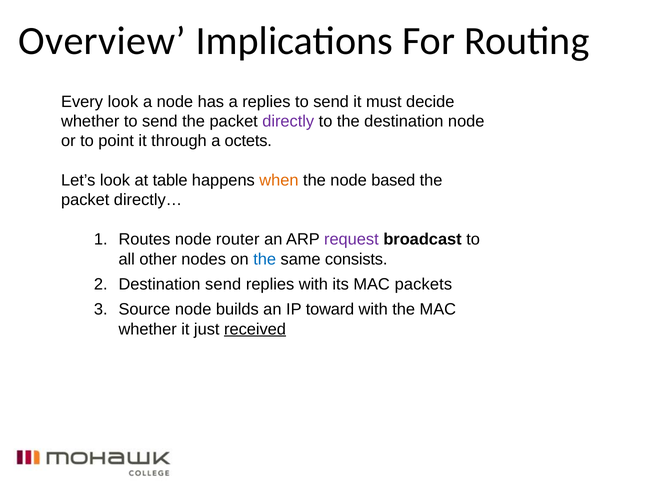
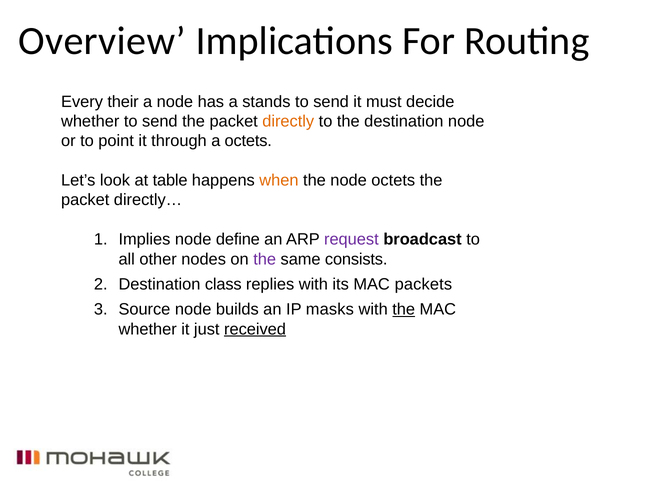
Every look: look -> their
a replies: replies -> stands
directly colour: purple -> orange
node based: based -> octets
Routes: Routes -> Implies
router: router -> define
the at (265, 259) colour: blue -> purple
Destination send: send -> class
toward: toward -> masks
the at (404, 309) underline: none -> present
